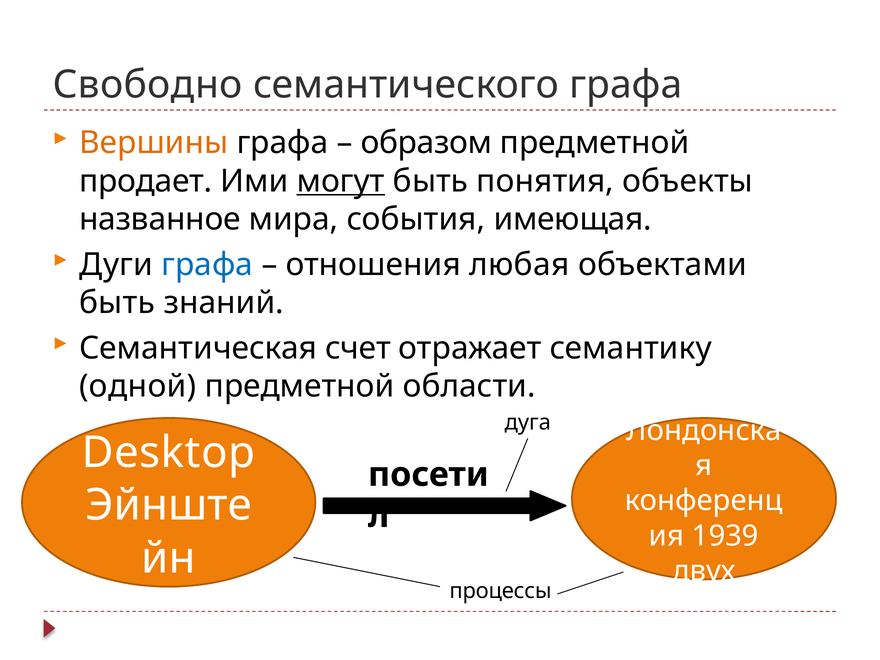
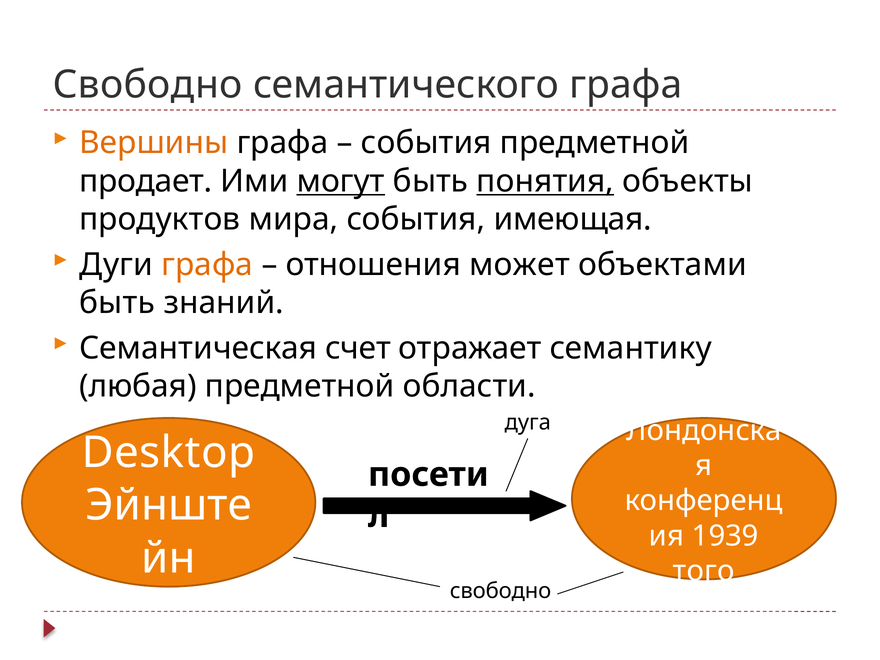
образом at (426, 143): образом -> события
понятия underline: none -> present
названное: названное -> продуктов
графа at (207, 265) colour: blue -> orange
любая: любая -> может
одной: одной -> любая
двух: двух -> того
процессы at (501, 591): процессы -> свободно
